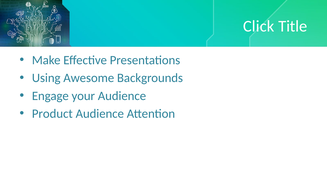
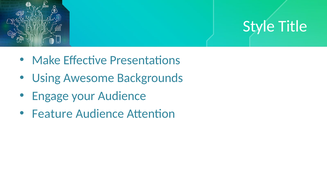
Click: Click -> Style
Product: Product -> Feature
